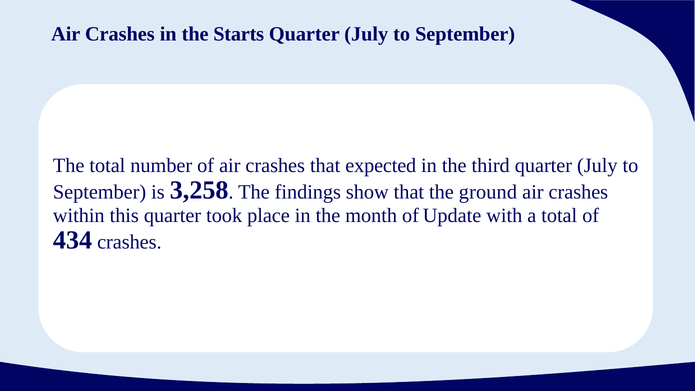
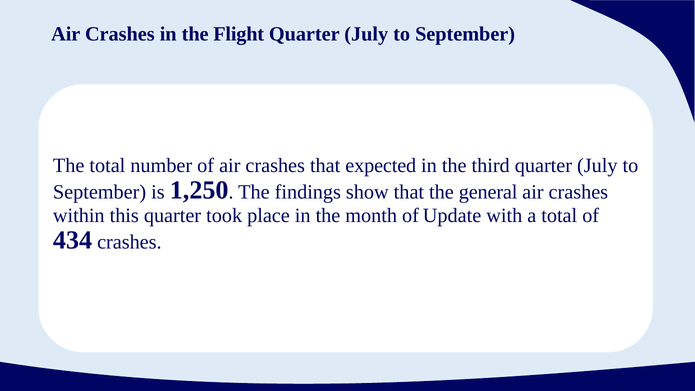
Starts: Starts -> Flight
3,258: 3,258 -> 1,250
ground: ground -> general
